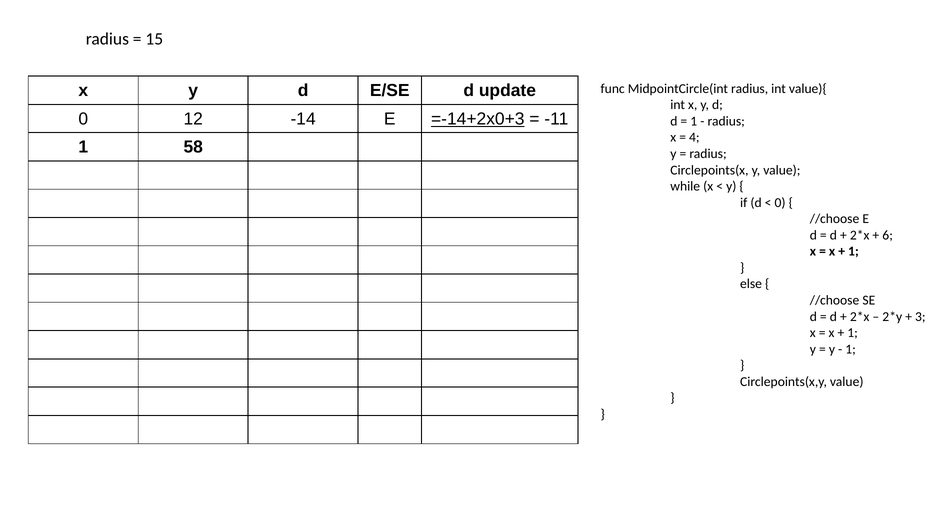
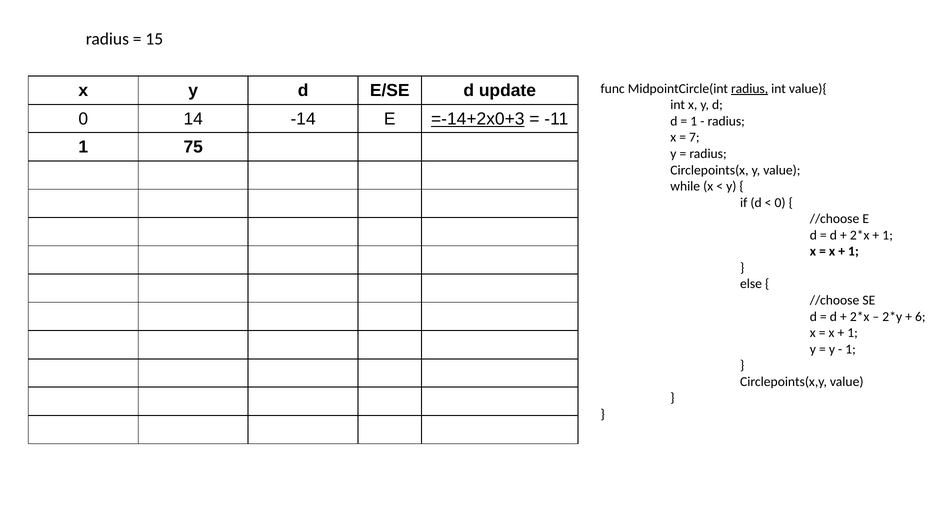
radius at (750, 89) underline: none -> present
12: 12 -> 14
4: 4 -> 7
58: 58 -> 75
6 at (888, 235): 6 -> 1
3: 3 -> 6
